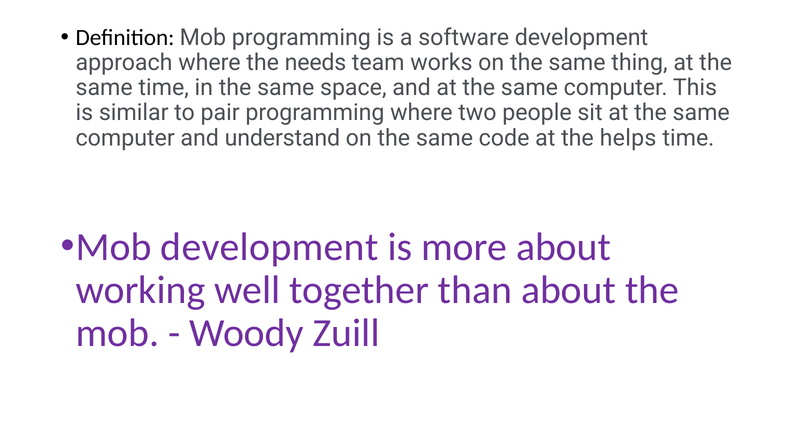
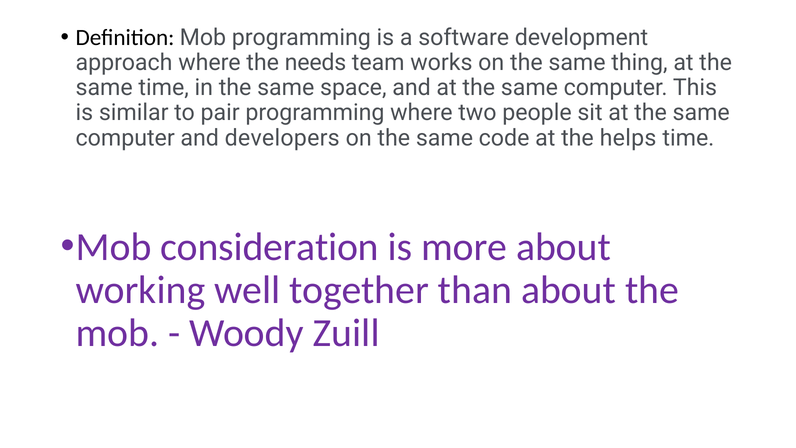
understand: understand -> developers
Mob development: development -> consideration
